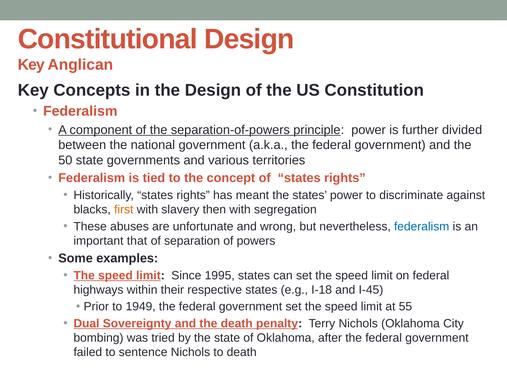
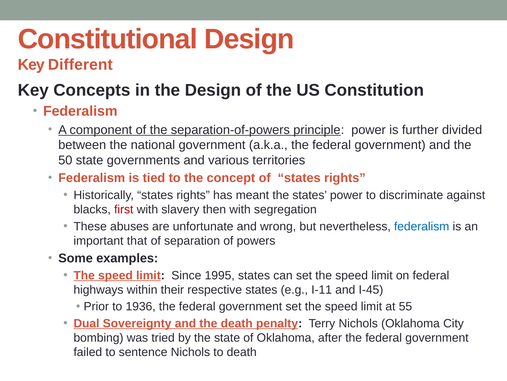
Anglican: Anglican -> Different
first colour: orange -> red
I-18: I-18 -> I-11
1949: 1949 -> 1936
